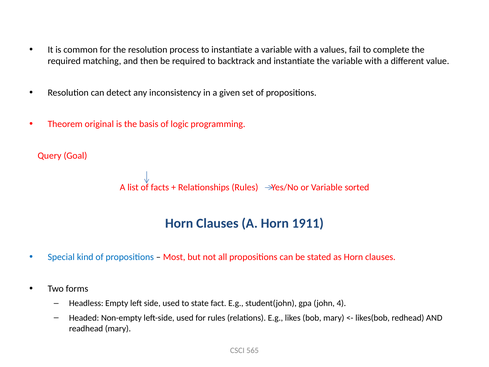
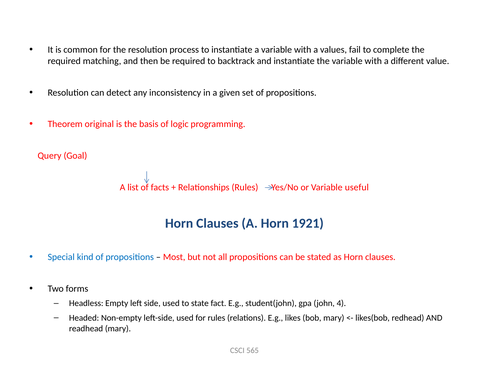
sorted: sorted -> useful
1911: 1911 -> 1921
